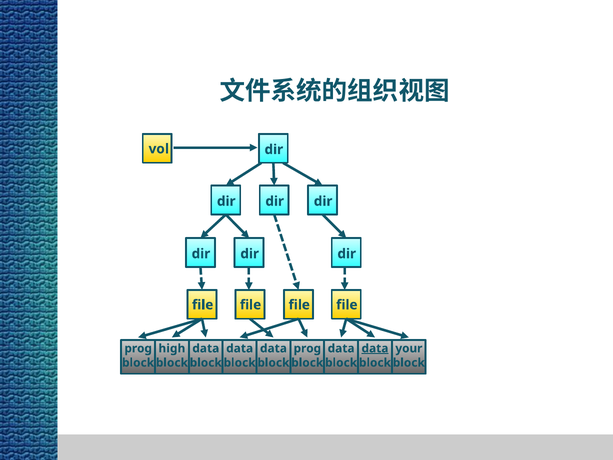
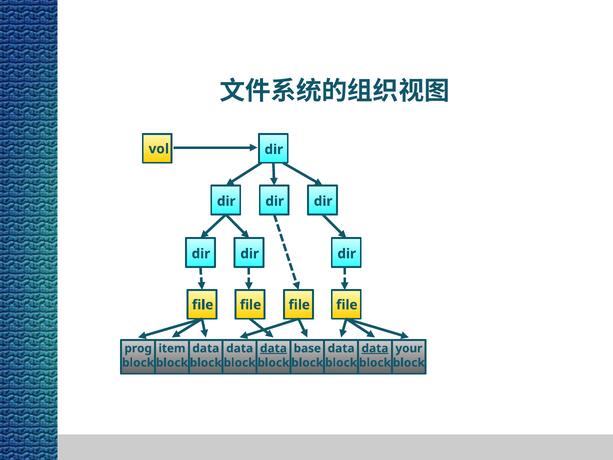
high: high -> item
data at (273, 348) underline: none -> present
prog at (307, 348): prog -> base
